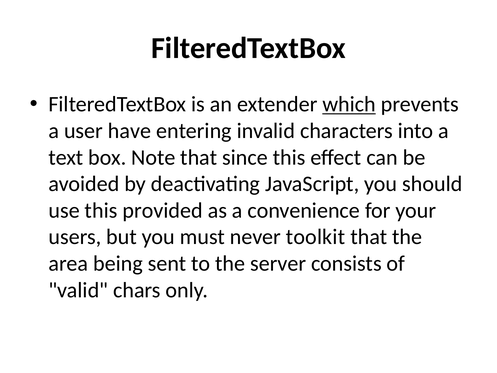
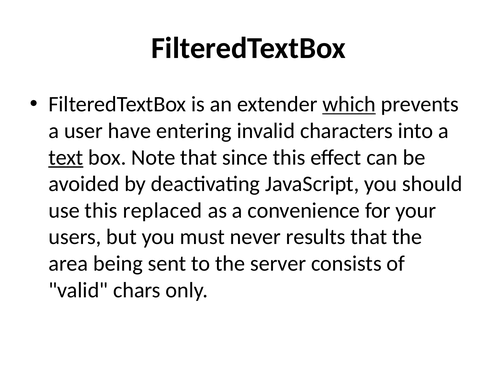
text underline: none -> present
provided: provided -> replaced
toolkit: toolkit -> results
